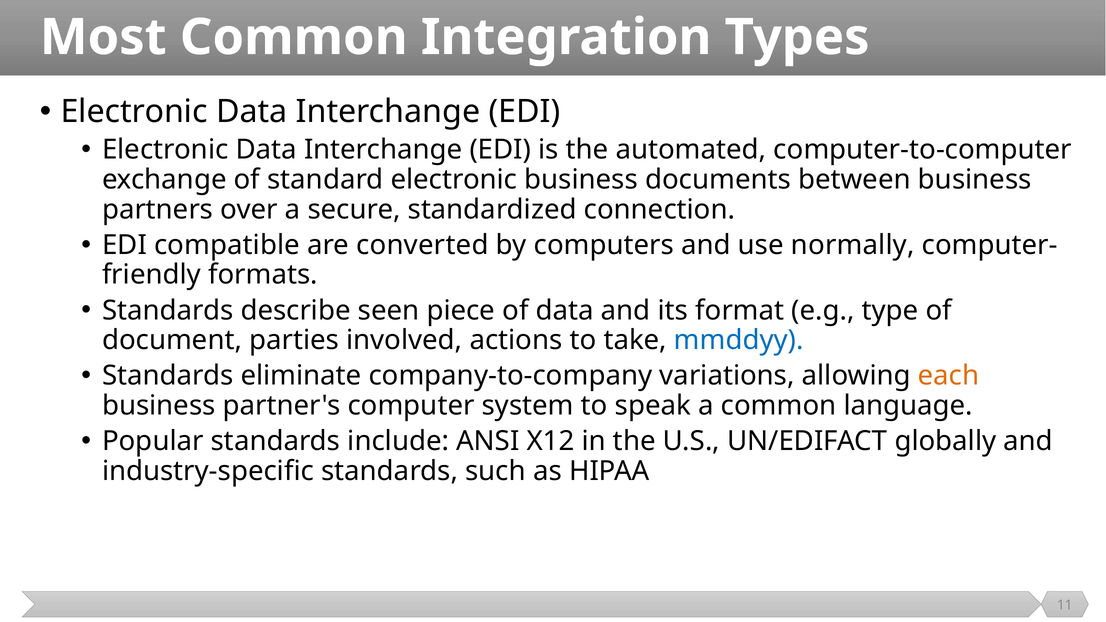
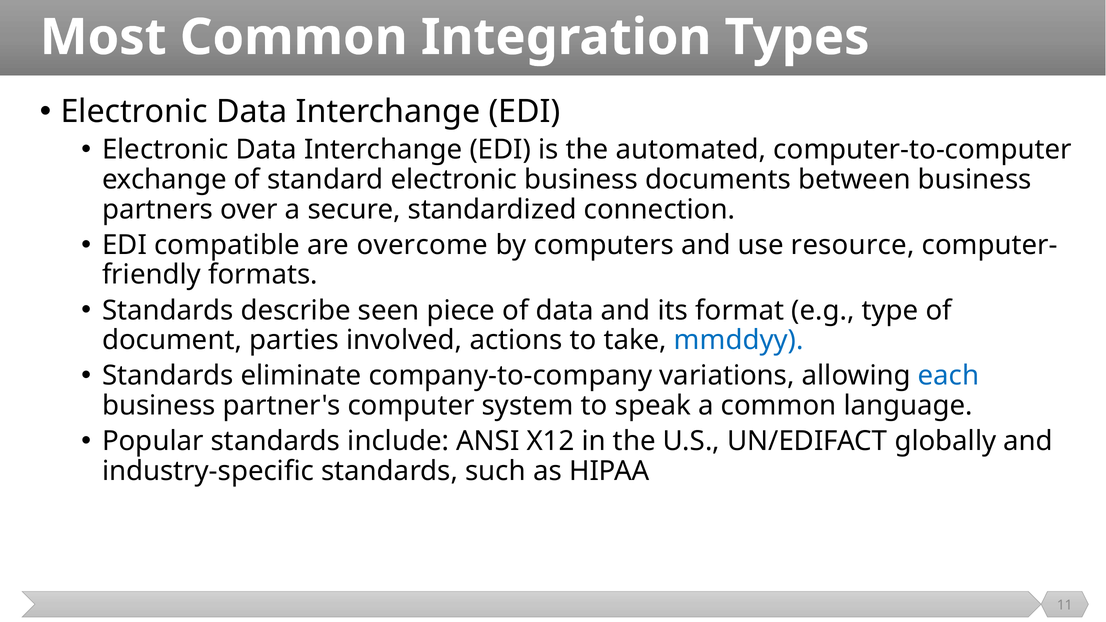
converted: converted -> overcome
normally: normally -> resource
each colour: orange -> blue
